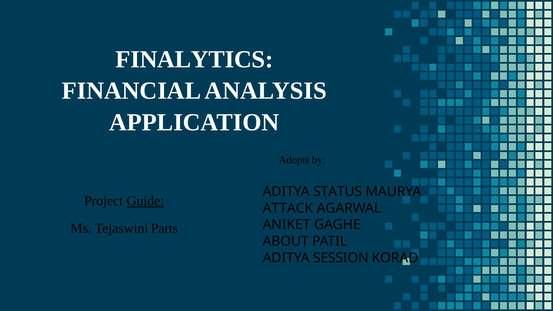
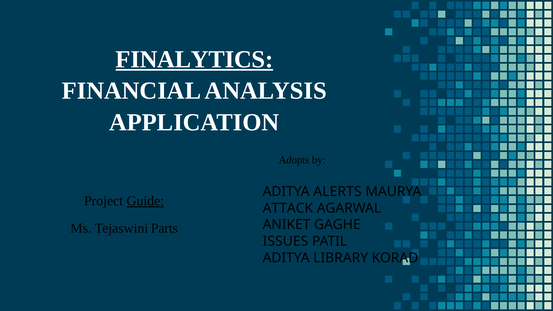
FINALYTICS underline: none -> present
STATUS: STATUS -> ALERTS
ABOUT: ABOUT -> ISSUES
SESSION: SESSION -> LIBRARY
